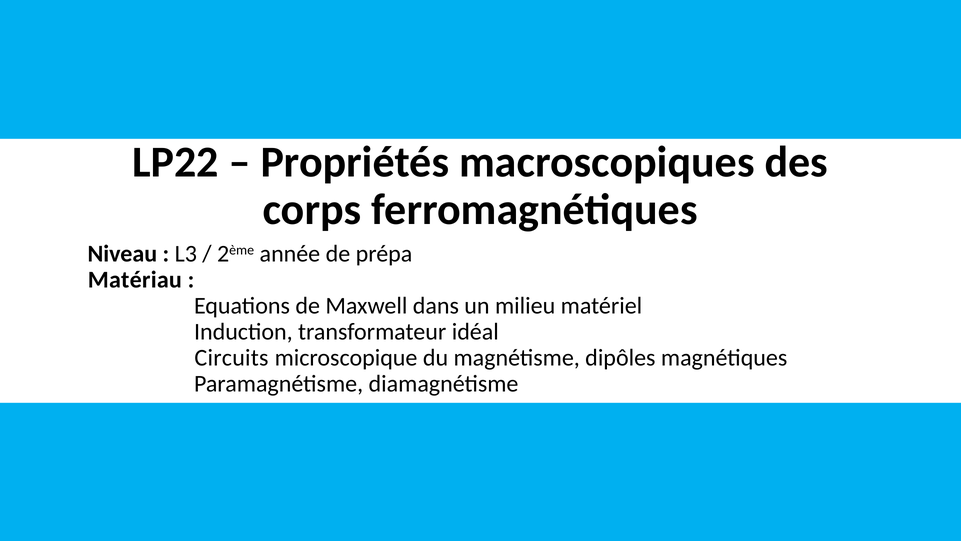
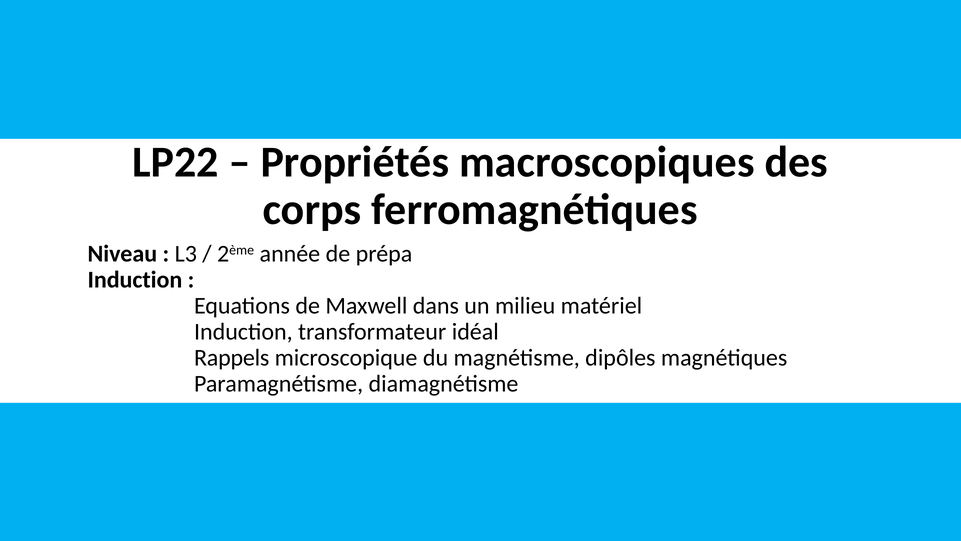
Matériau at (135, 280): Matériau -> Induction
Circuits: Circuits -> Rappels
